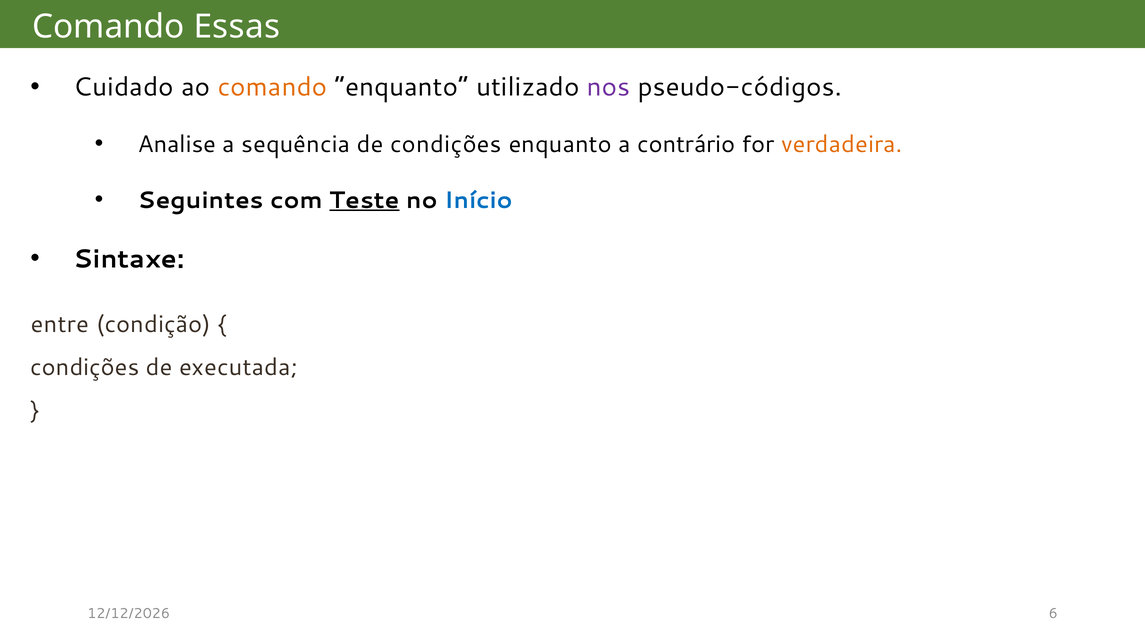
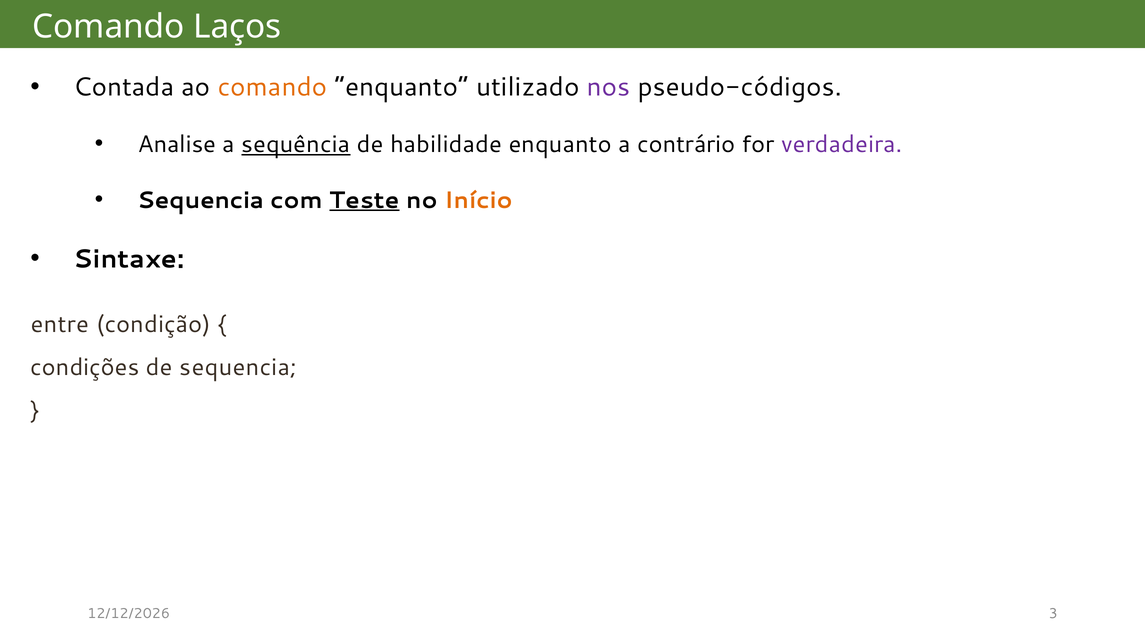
Essas: Essas -> Laços
Cuidado: Cuidado -> Contada
sequência underline: none -> present
de condições: condições -> habilidade
verdadeira colour: orange -> purple
Seguintes at (201, 200): Seguintes -> Sequencia
Início colour: blue -> orange
de executada: executada -> sequencia
6: 6 -> 3
